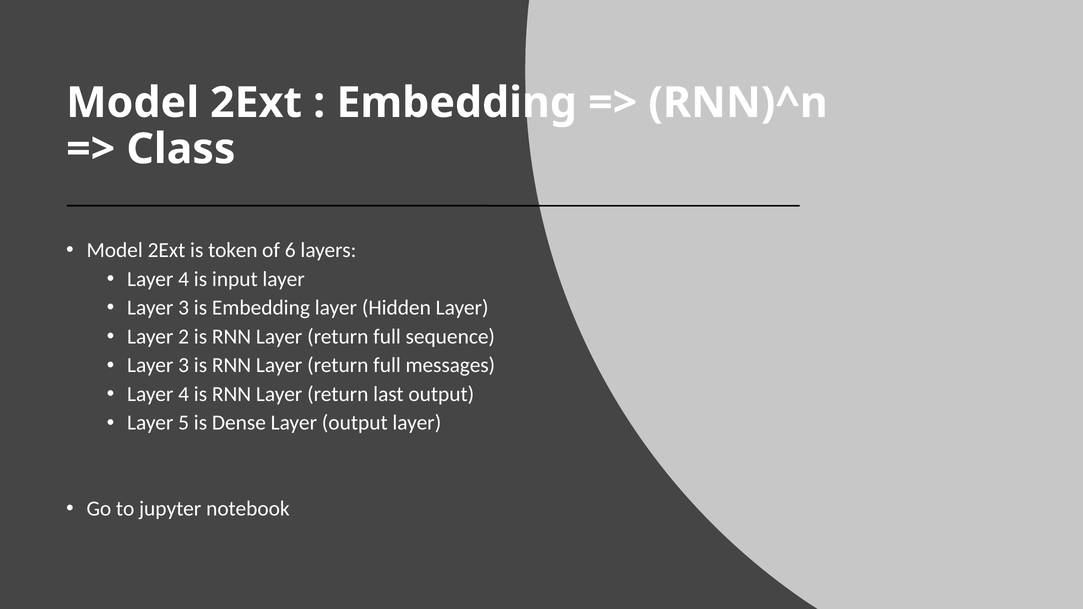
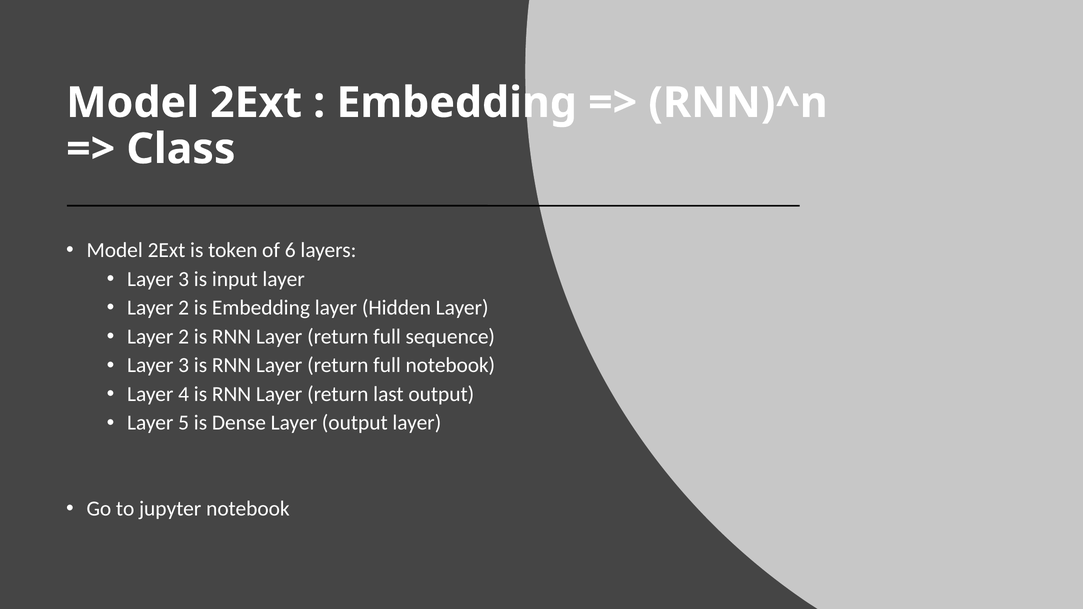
4 at (184, 279): 4 -> 3
3 at (184, 308): 3 -> 2
full messages: messages -> notebook
